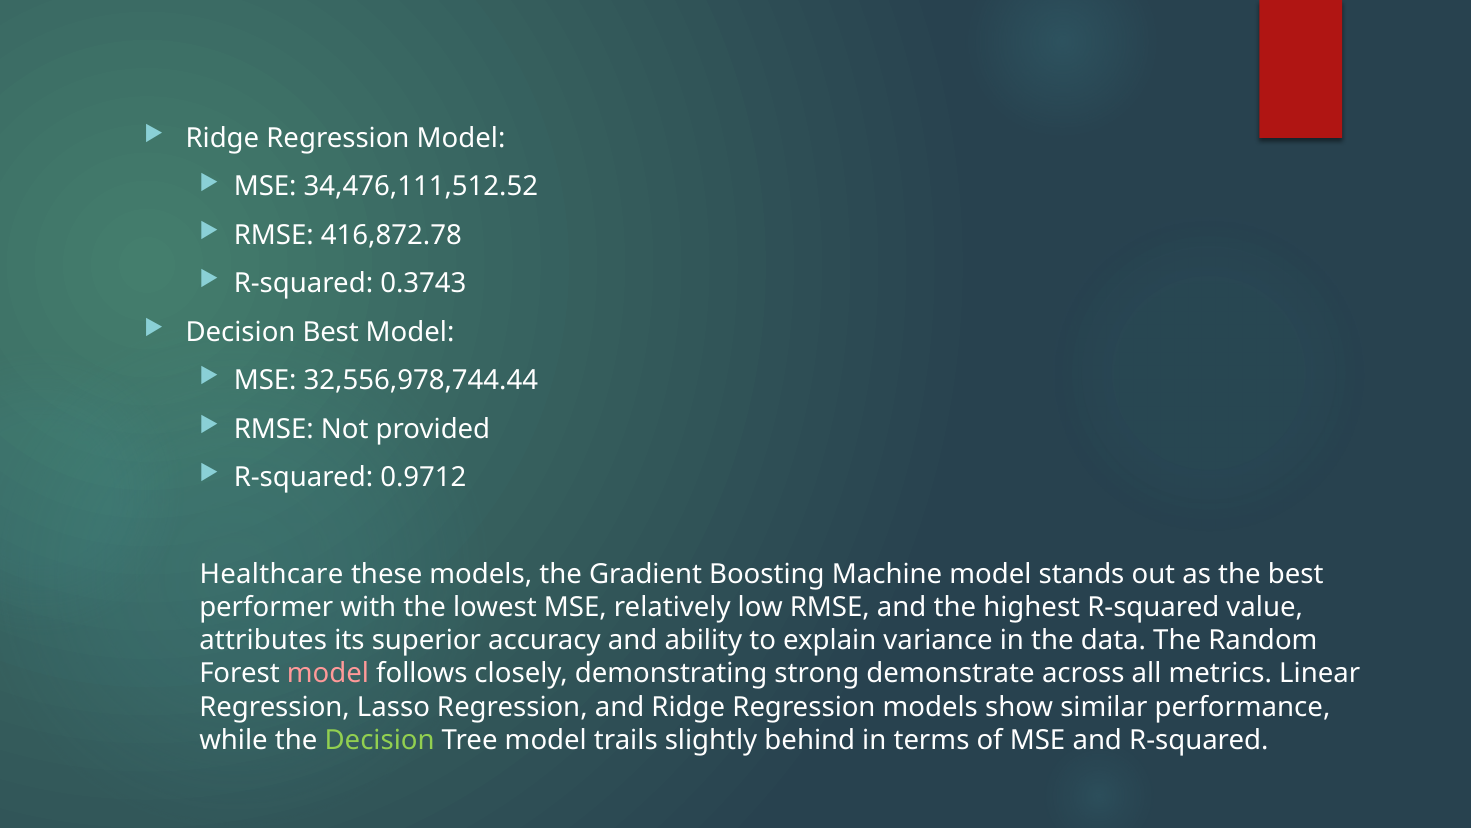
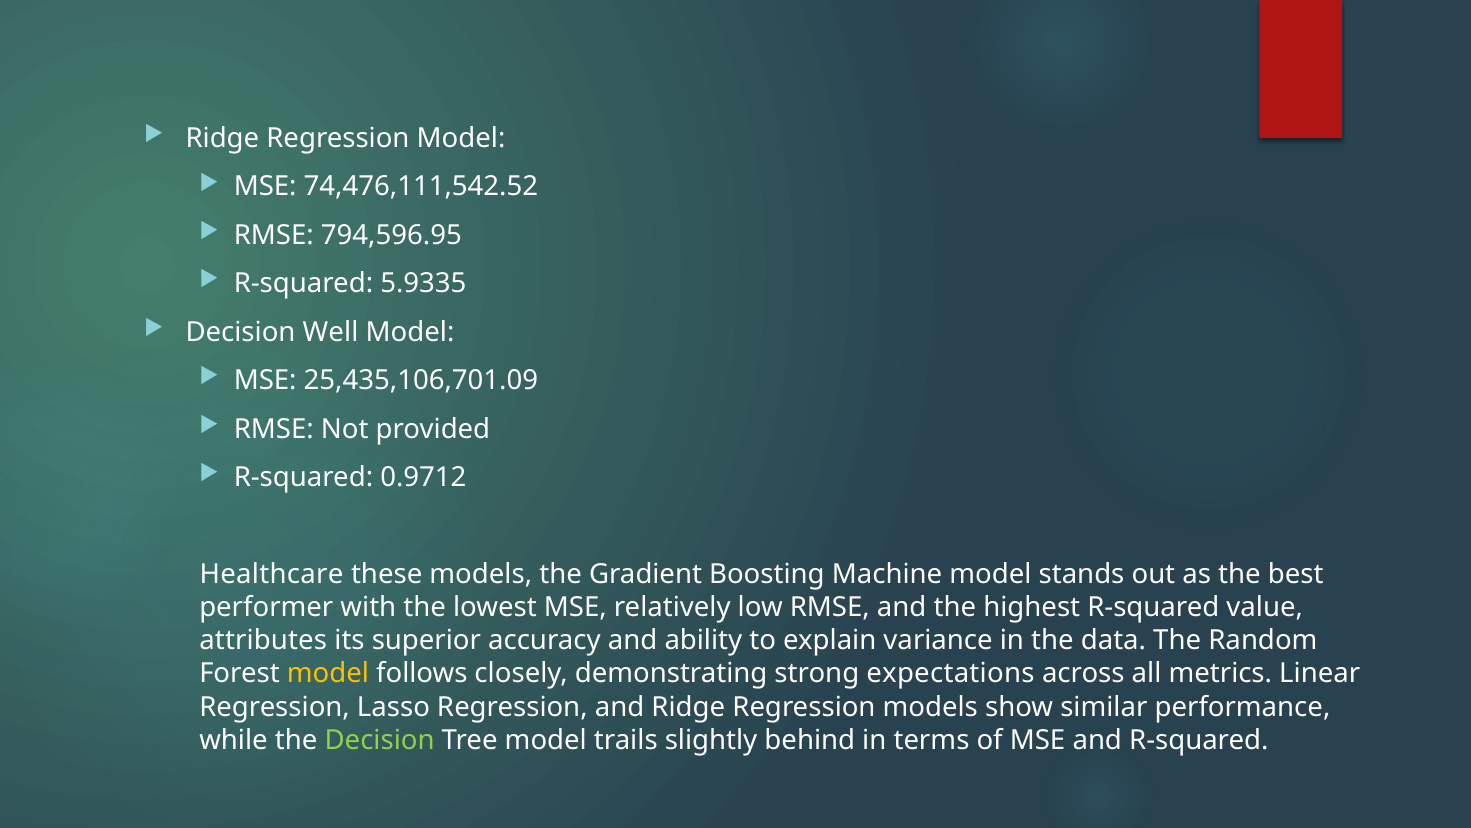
34,476,111,512.52: 34,476,111,512.52 -> 74,476,111,542.52
416,872.78: 416,872.78 -> 794,596.95
0.3743: 0.3743 -> 5.9335
Decision Best: Best -> Well
32,556,978,744.44: 32,556,978,744.44 -> 25,435,106,701.09
model at (328, 673) colour: pink -> yellow
demonstrate: demonstrate -> expectations
